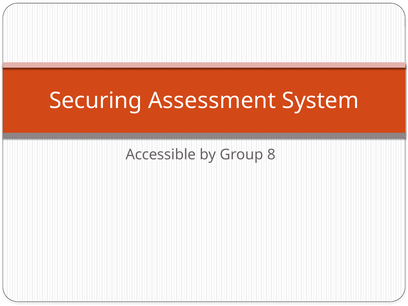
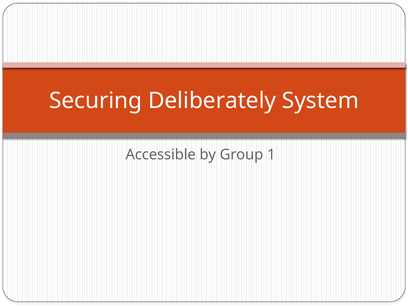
Assessment: Assessment -> Deliberately
8: 8 -> 1
